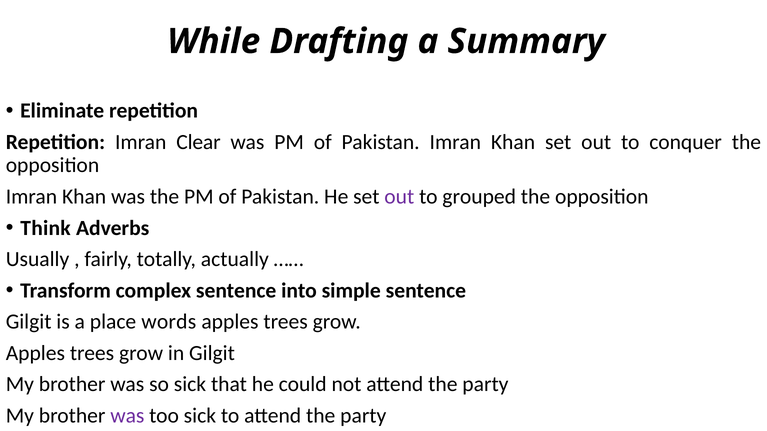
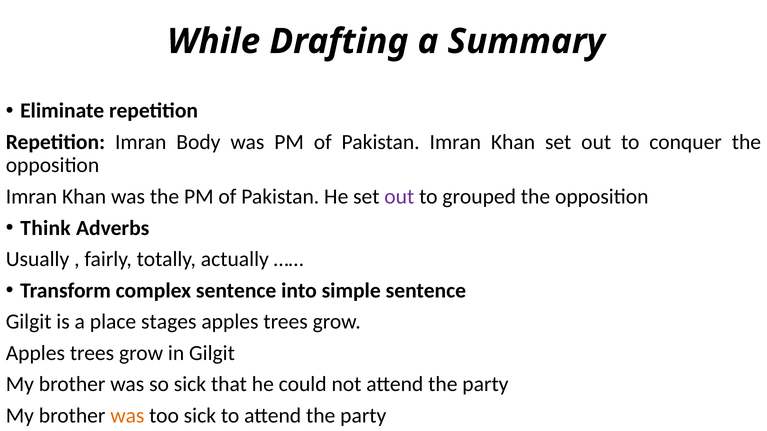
Clear: Clear -> Body
words: words -> stages
was at (127, 416) colour: purple -> orange
